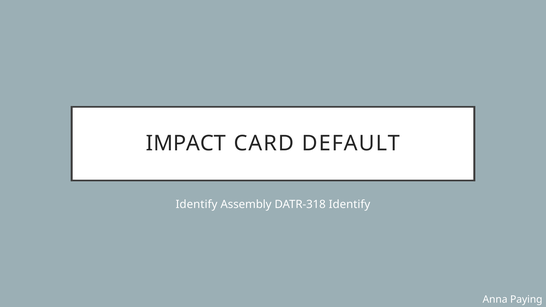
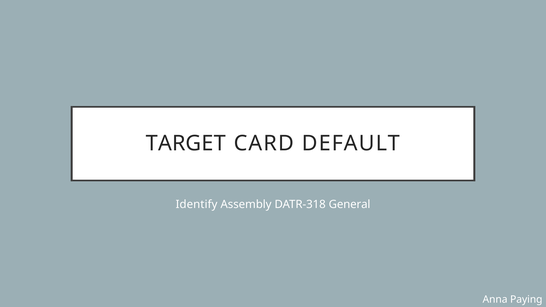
IMPACT: IMPACT -> TARGET
DATR-318 Identify: Identify -> General
